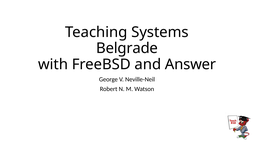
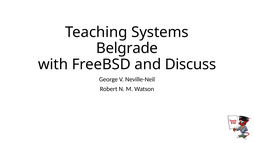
Answer: Answer -> Discuss
